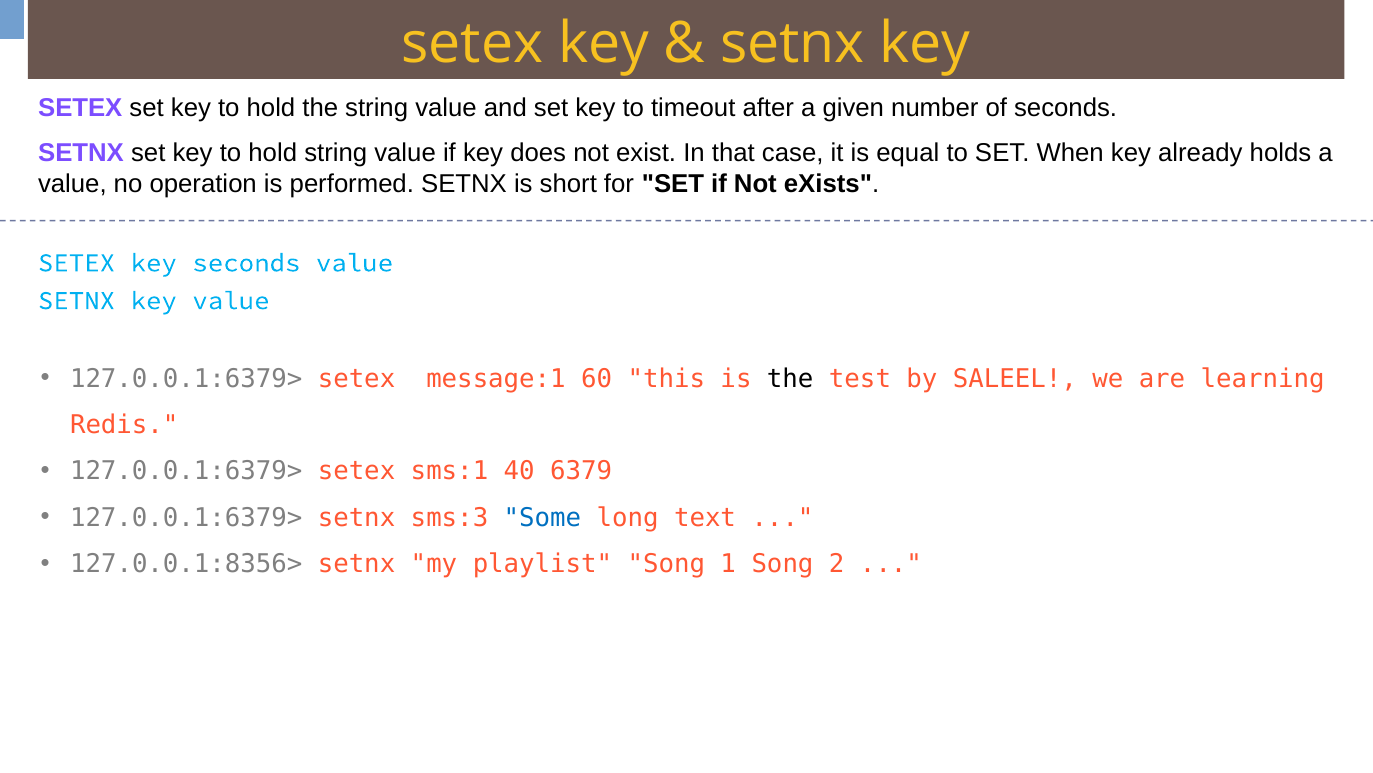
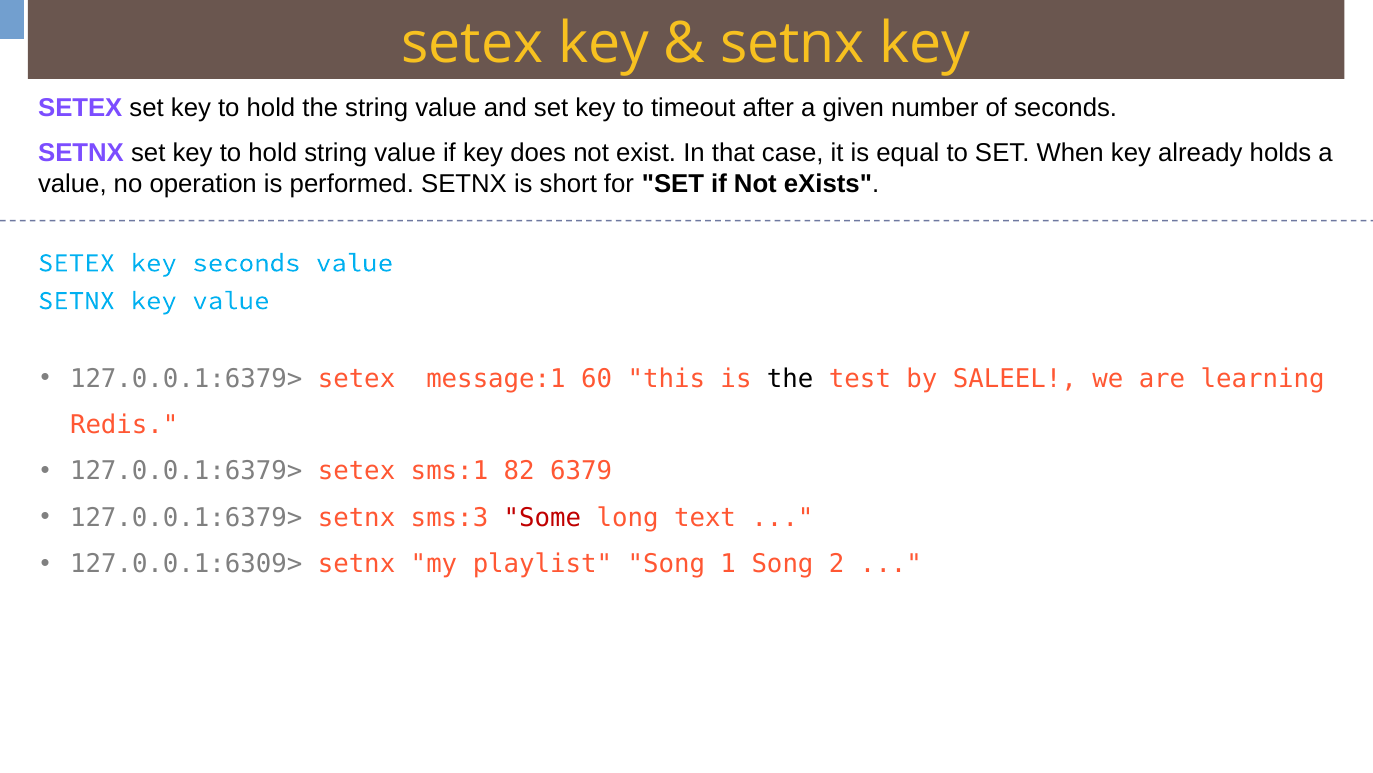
40: 40 -> 82
Some colour: blue -> red
127.0.0.1:8356>: 127.0.0.1:8356> -> 127.0.0.1:6309>
